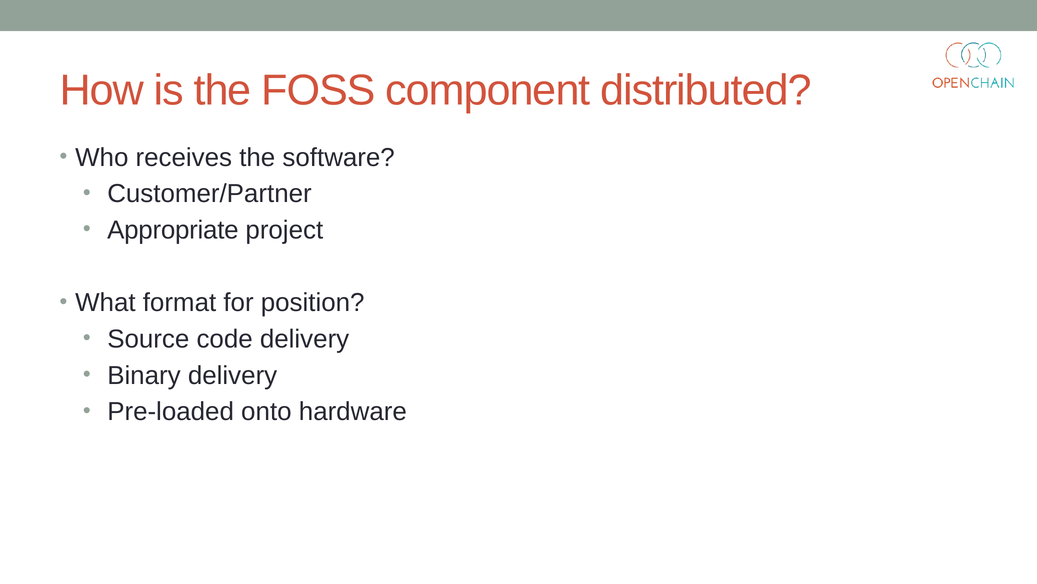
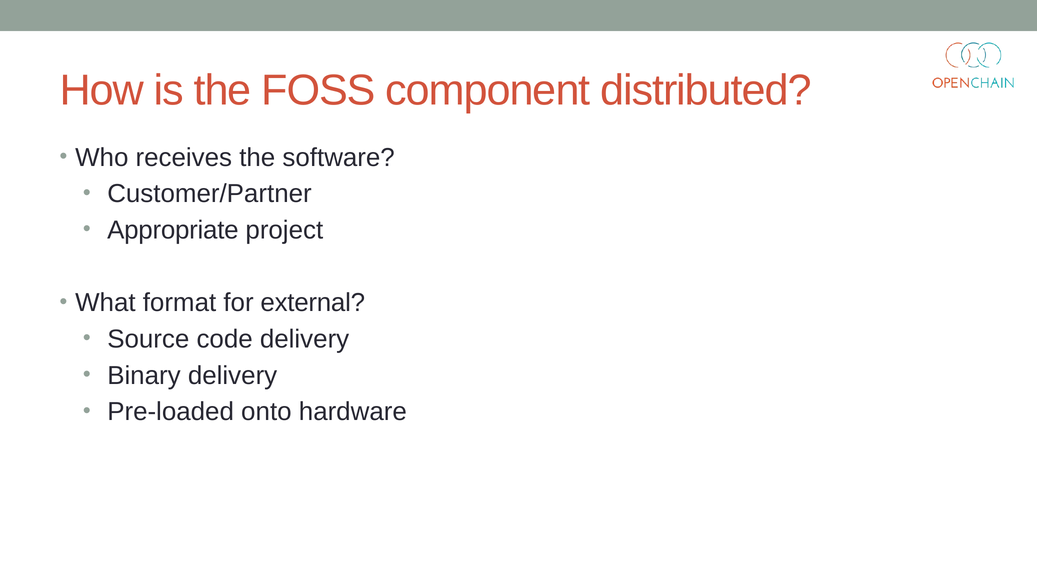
position: position -> external
